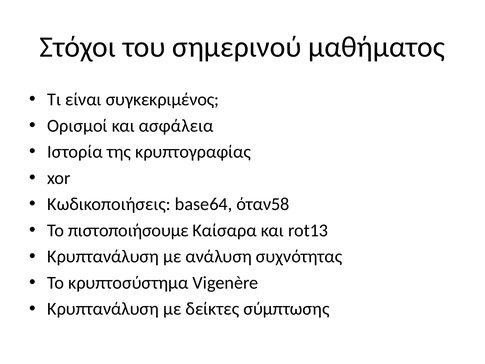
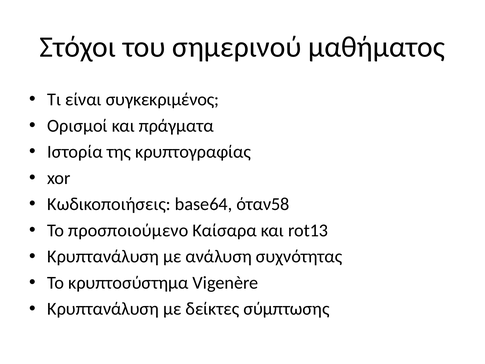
ασφάλεια: ασφάλεια -> πράγματα
πιστοποιήσουμε: πιστοποιήσουμε -> προσποιούμενο
